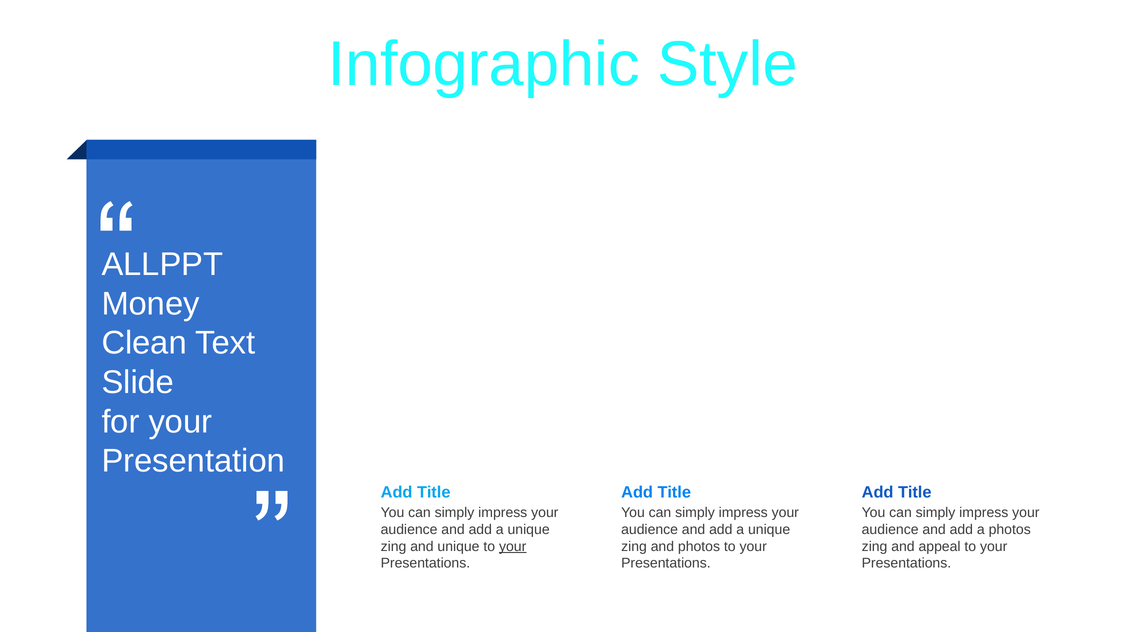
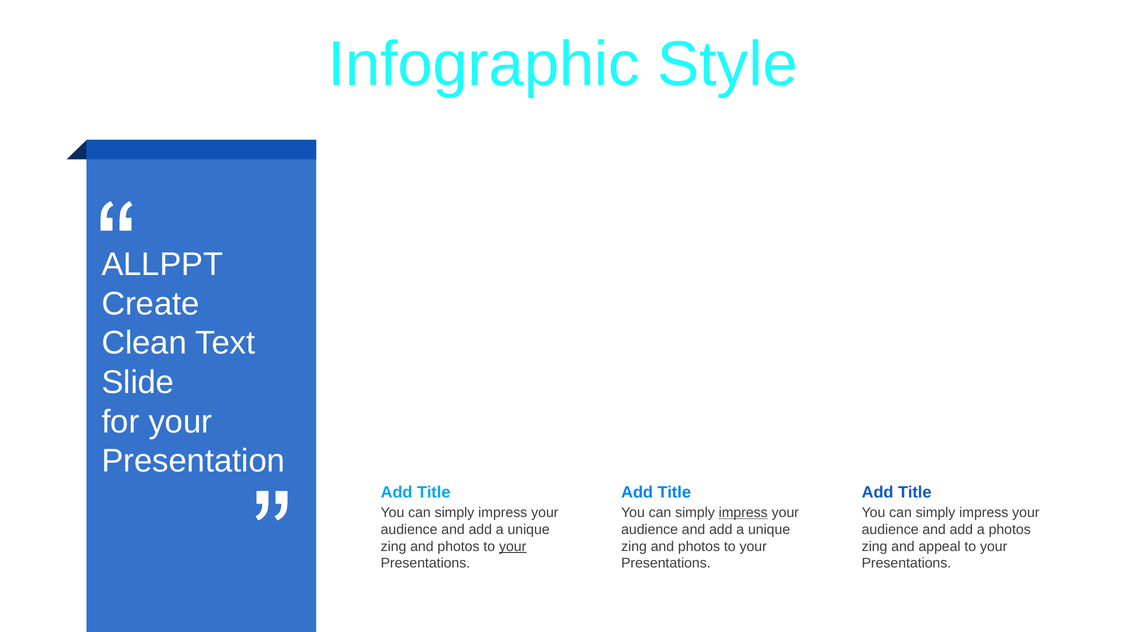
Money: Money -> Create
impress at (743, 513) underline: none -> present
unique at (458, 546): unique -> photos
